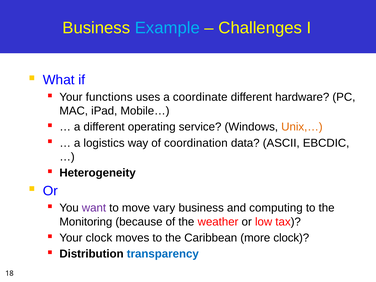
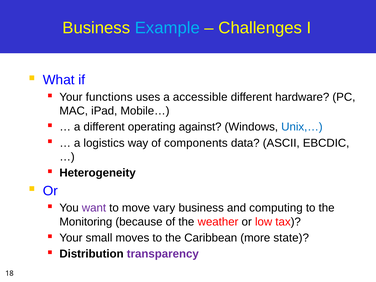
coordinate: coordinate -> accessible
service: service -> against
Unix,… colour: orange -> blue
coordination: coordination -> components
Your clock: clock -> small
more clock: clock -> state
transparency colour: blue -> purple
